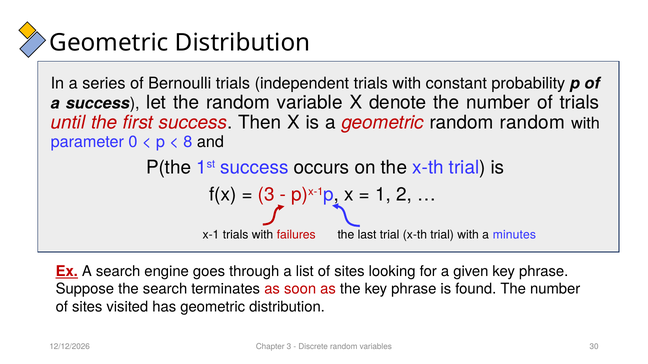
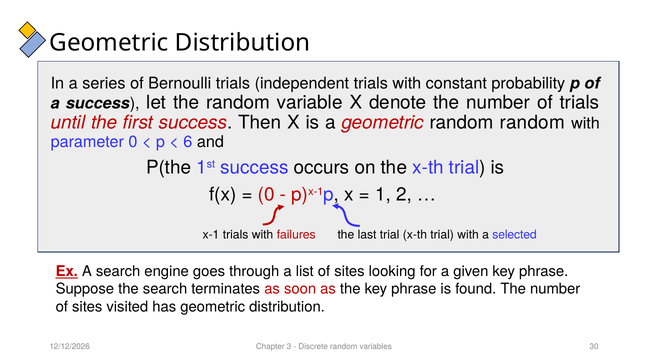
8: 8 -> 6
3 at (266, 195): 3 -> 0
minutes: minutes -> selected
